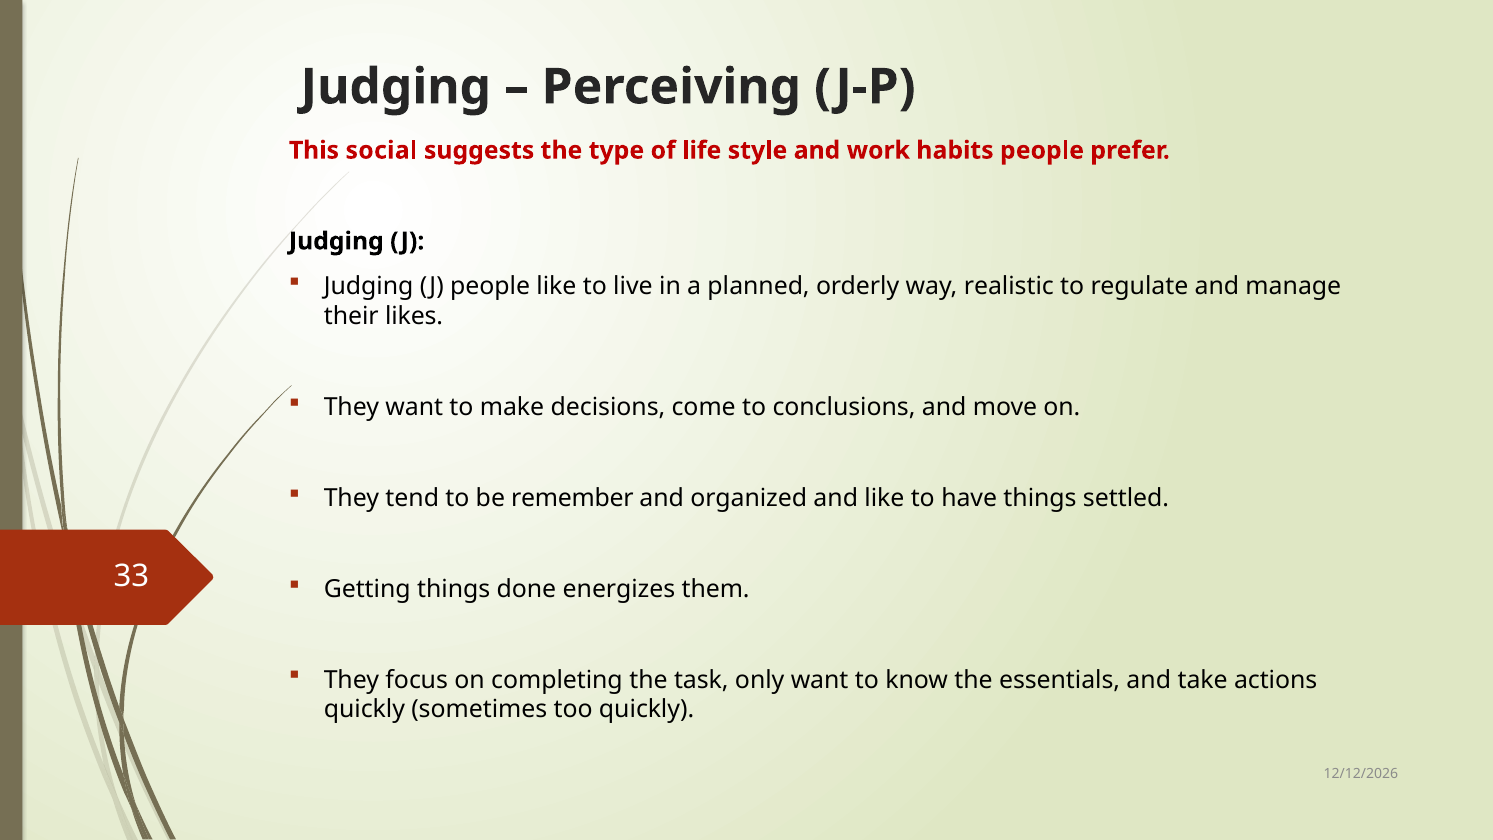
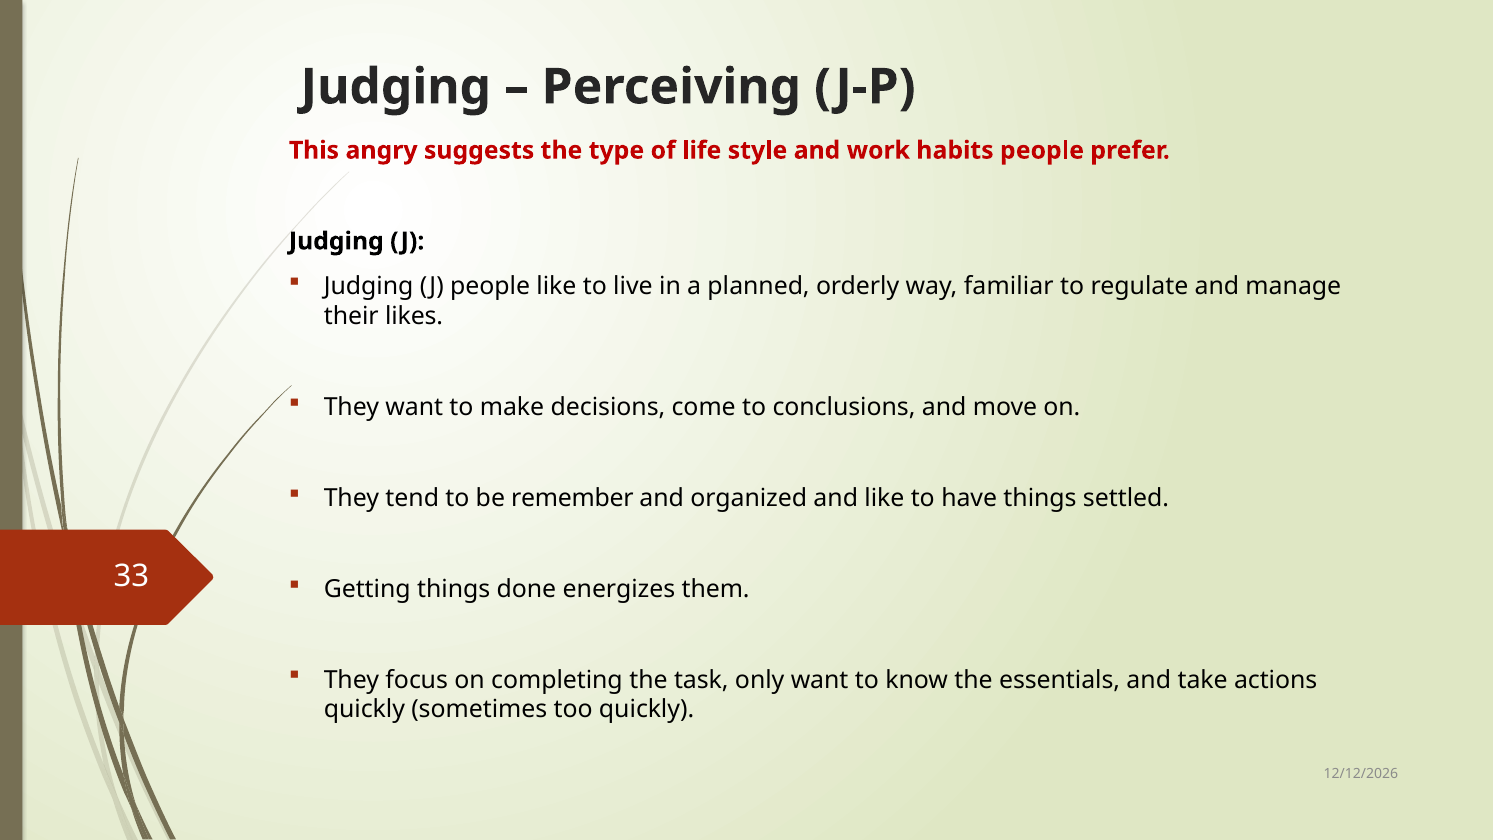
social: social -> angry
realistic: realistic -> familiar
